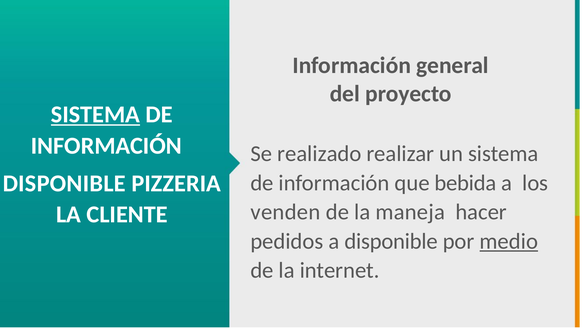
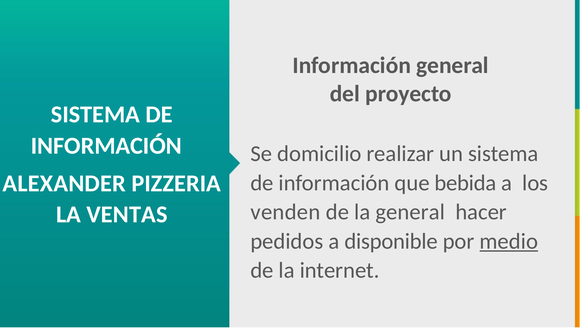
SISTEMA at (95, 115) underline: present -> none
realizado: realizado -> domicilio
DISPONIBLE at (64, 184): DISPONIBLE -> ALEXANDER
la maneja: maneja -> general
CLIENTE: CLIENTE -> VENTAS
